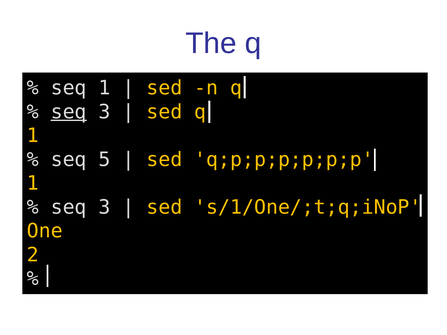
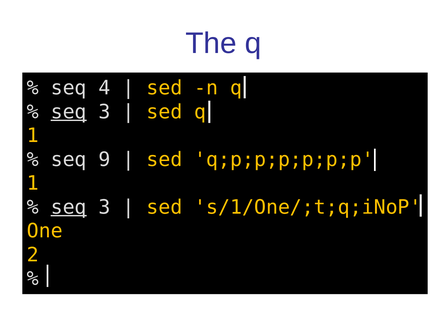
seq 1: 1 -> 4
5: 5 -> 9
seq at (69, 207) underline: none -> present
